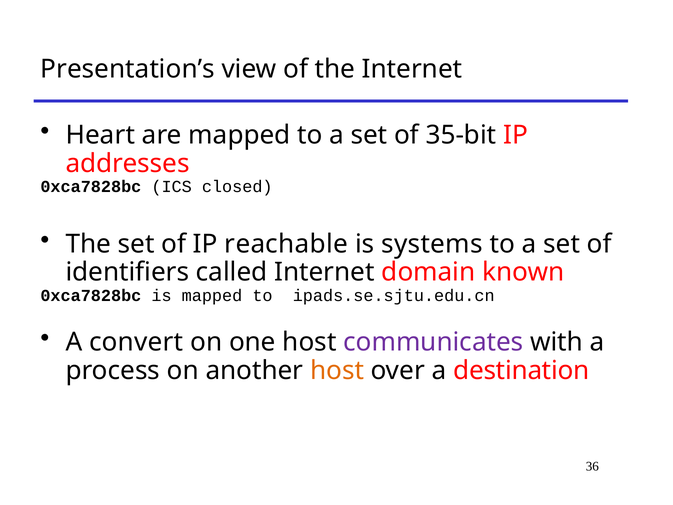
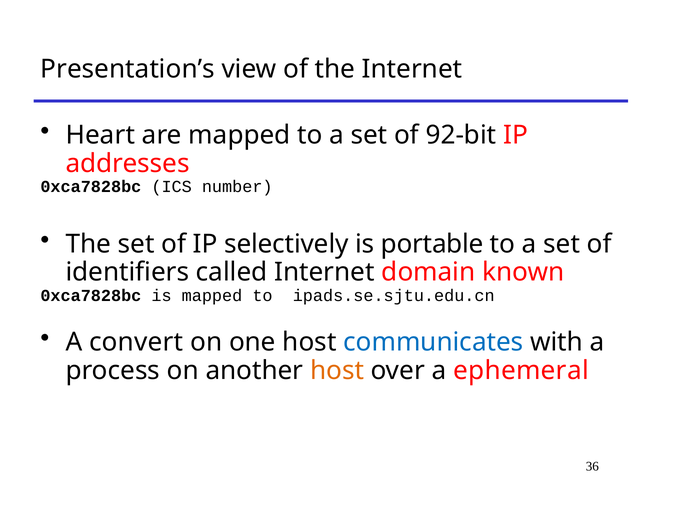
35-bit: 35-bit -> 92-bit
closed: closed -> number
reachable: reachable -> selectively
systems: systems -> portable
communicates colour: purple -> blue
destination: destination -> ephemeral
